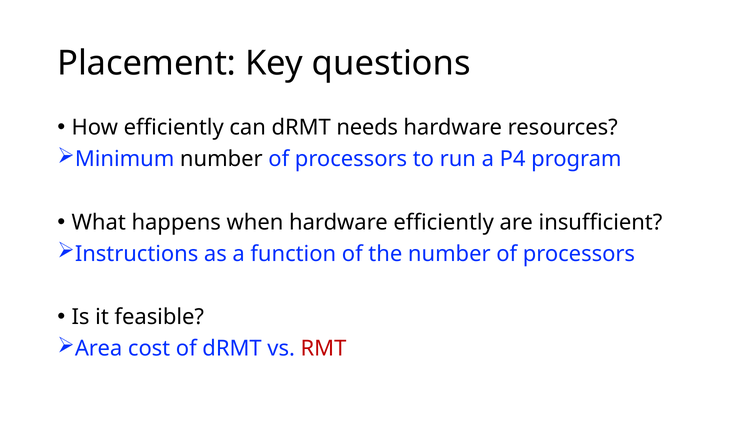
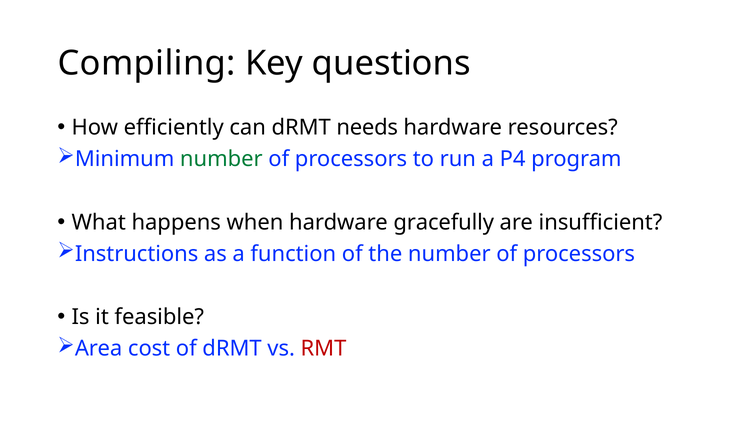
Placement: Placement -> Compiling
number at (221, 159) colour: black -> green
hardware efficiently: efficiently -> gracefully
